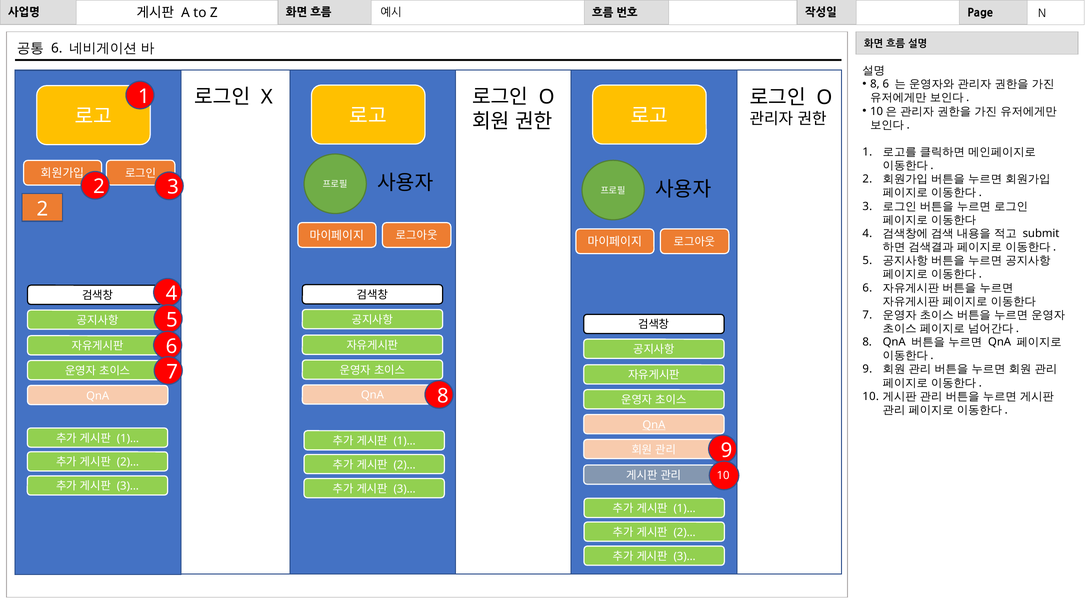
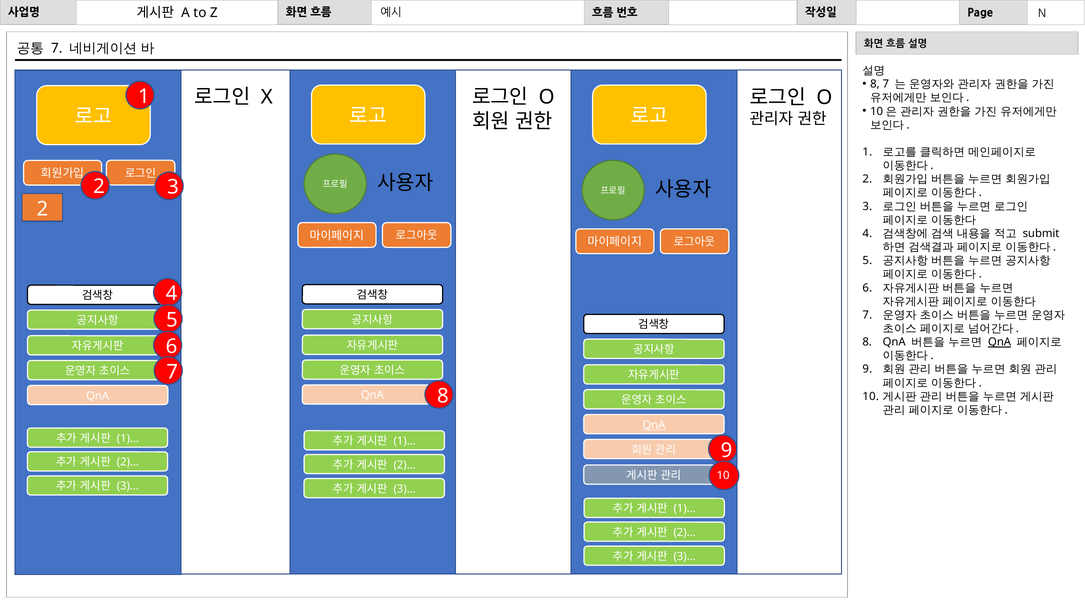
6 at (57, 48): 6 -> 7
8 6: 6 -> 7
QnA at (1000, 342) underline: none -> present
